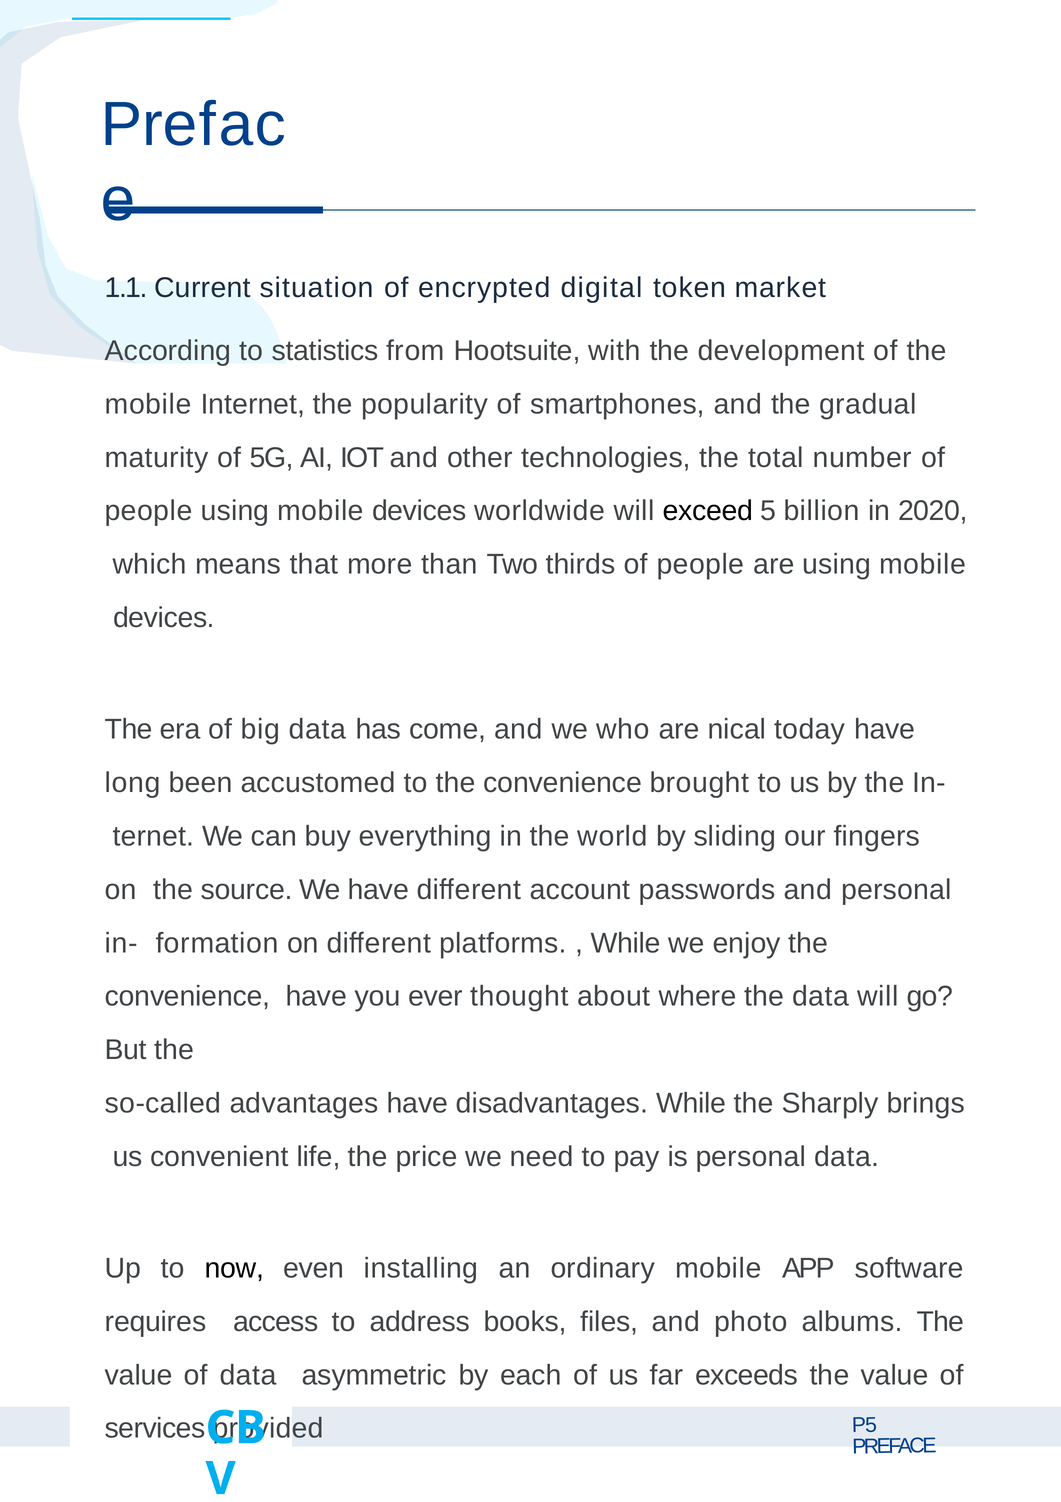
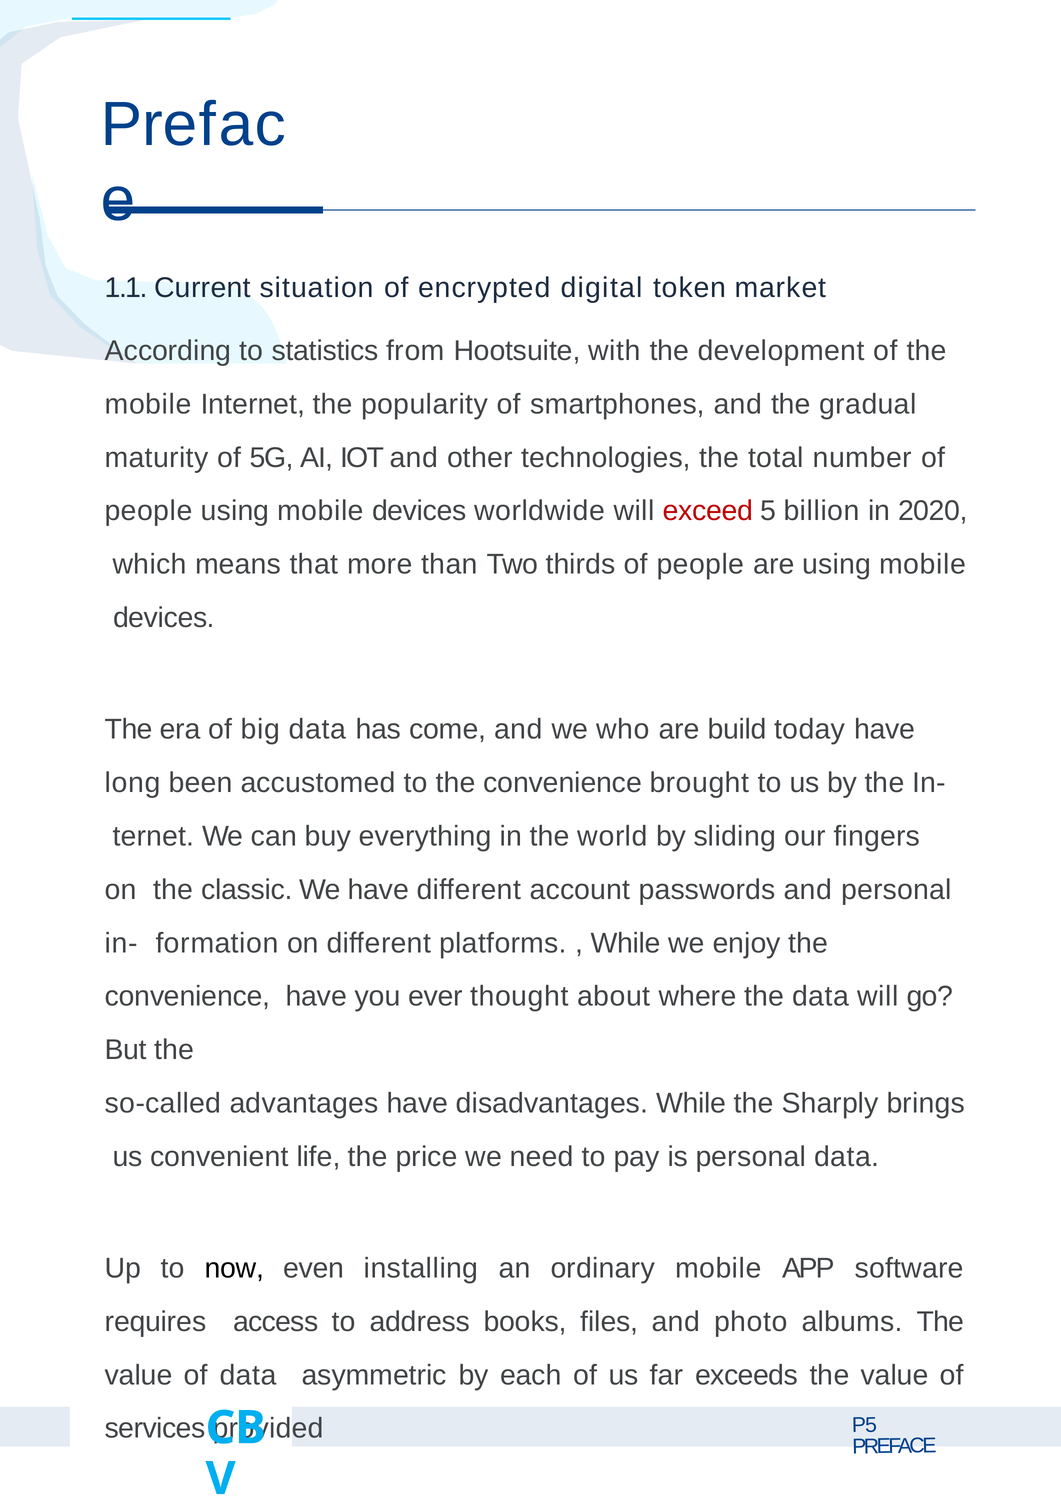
exceed colour: black -> red
nical: nical -> build
source: source -> classic
